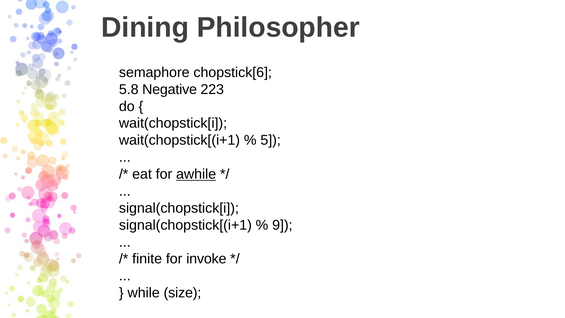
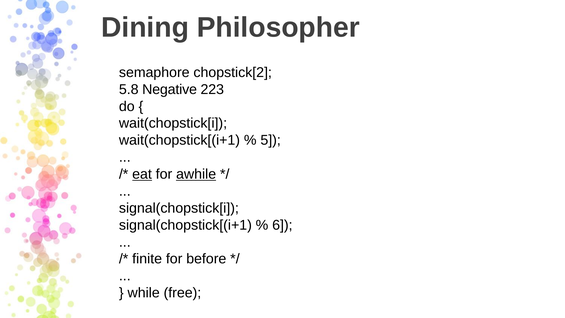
chopstick[6: chopstick[6 -> chopstick[2
eat underline: none -> present
9: 9 -> 6
invoke: invoke -> before
size: size -> free
